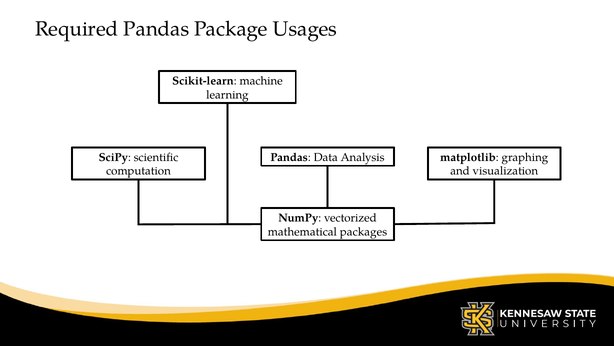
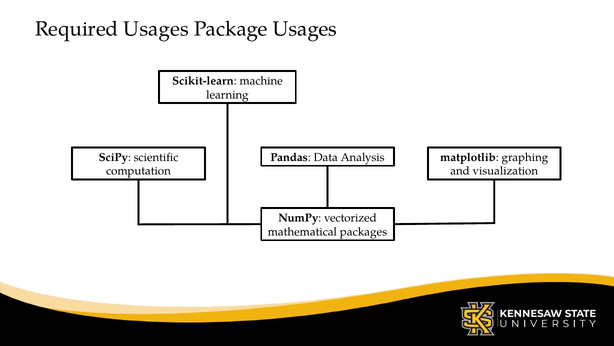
Required Pandas: Pandas -> Usages
